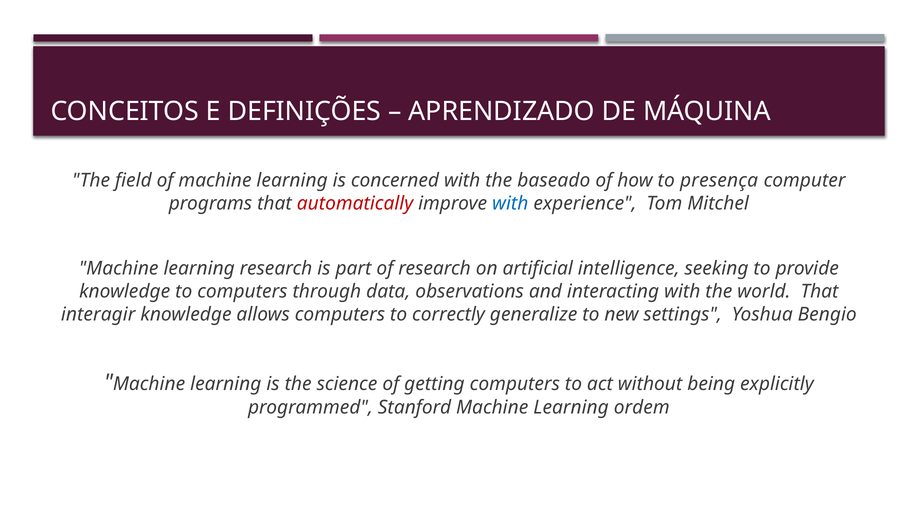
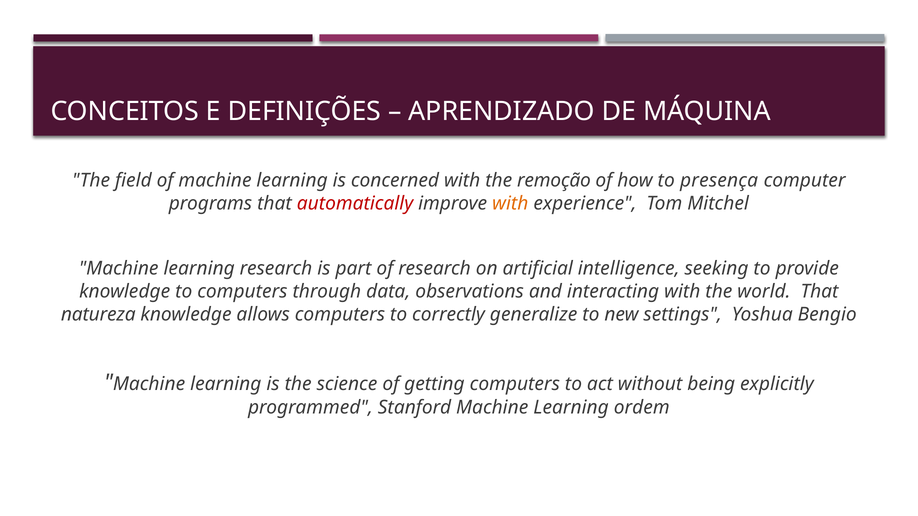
baseado: baseado -> remoção
with at (510, 203) colour: blue -> orange
interagir: interagir -> natureza
